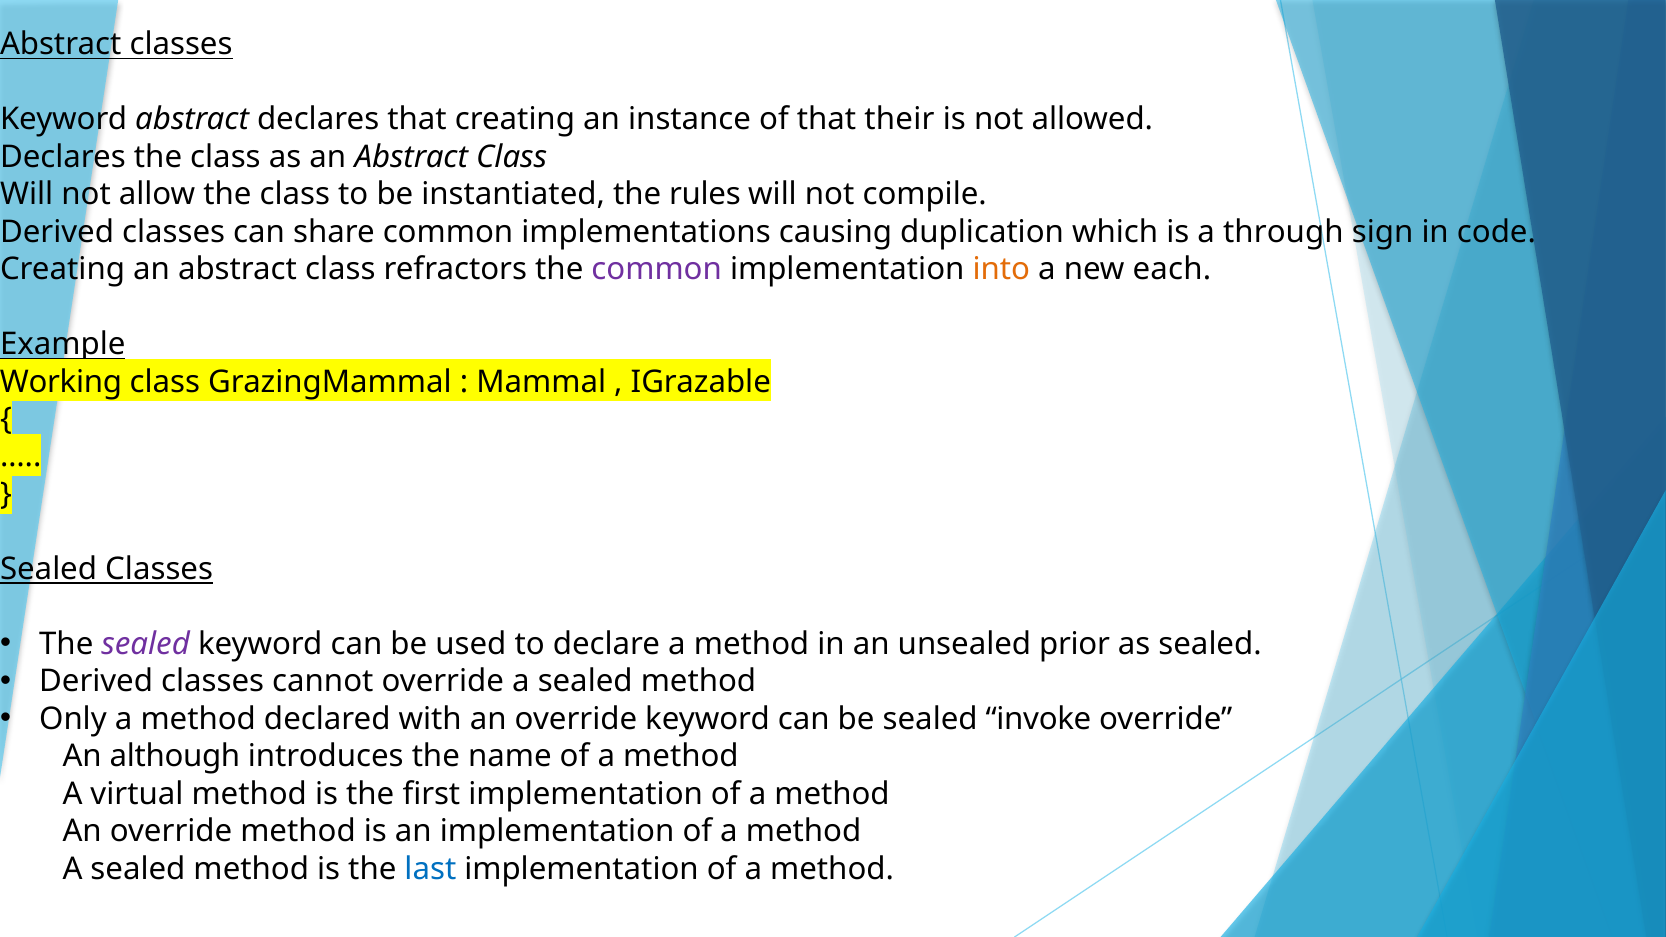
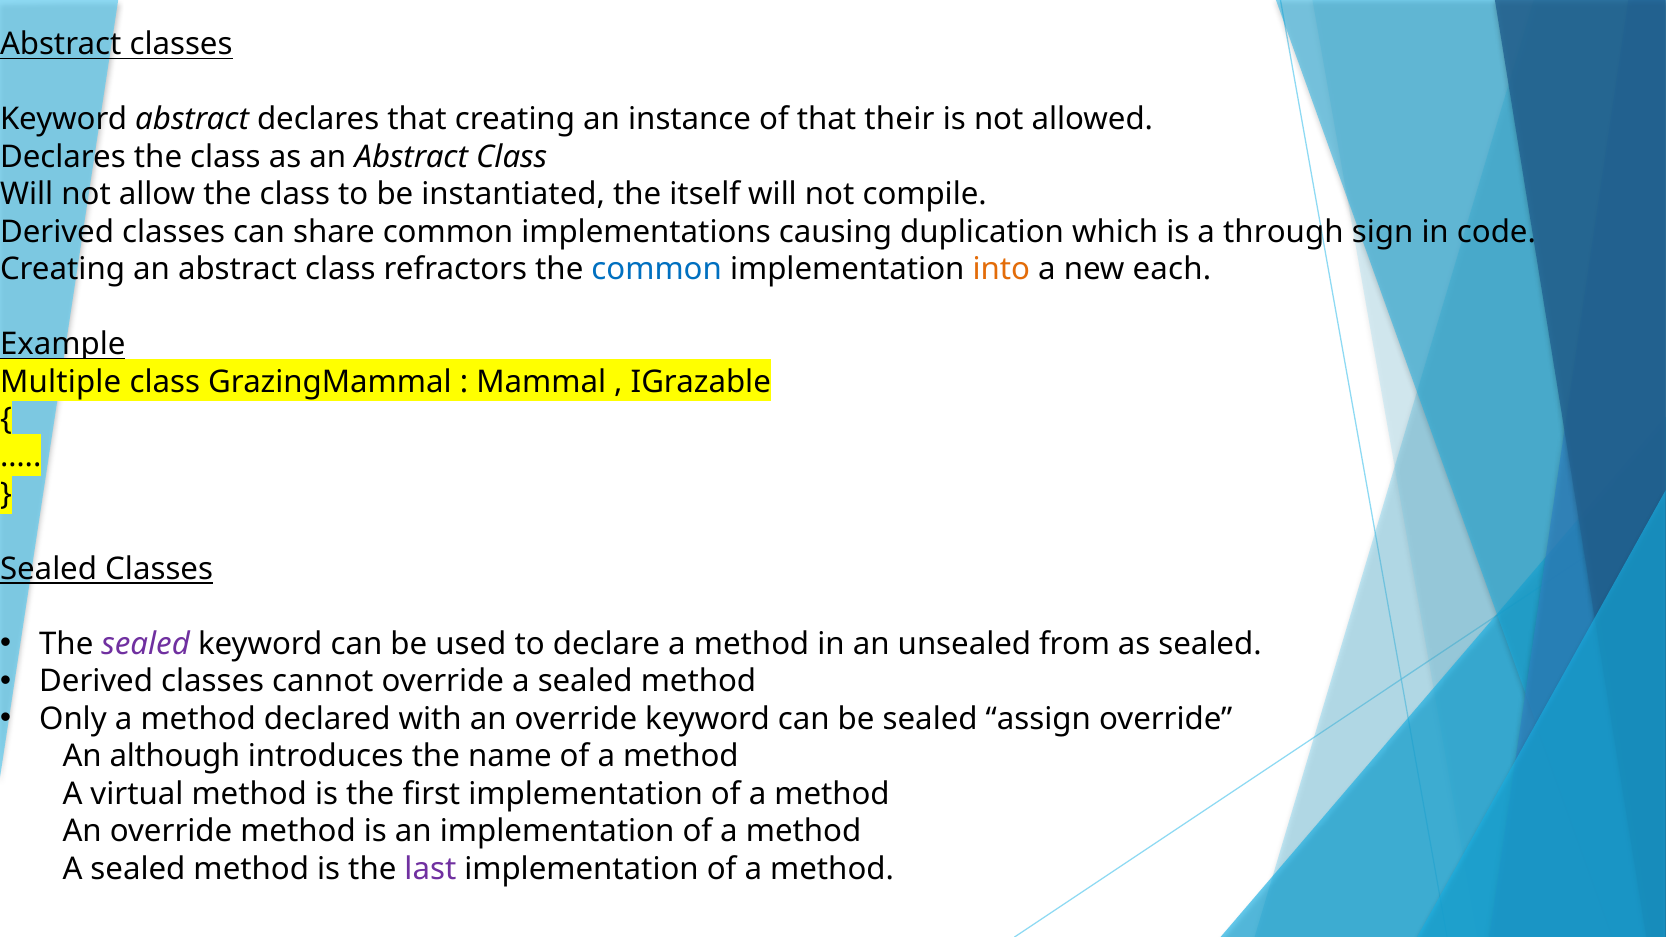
rules: rules -> itself
common at (657, 269) colour: purple -> blue
Working: Working -> Multiple
prior: prior -> from
invoke: invoke -> assign
last colour: blue -> purple
